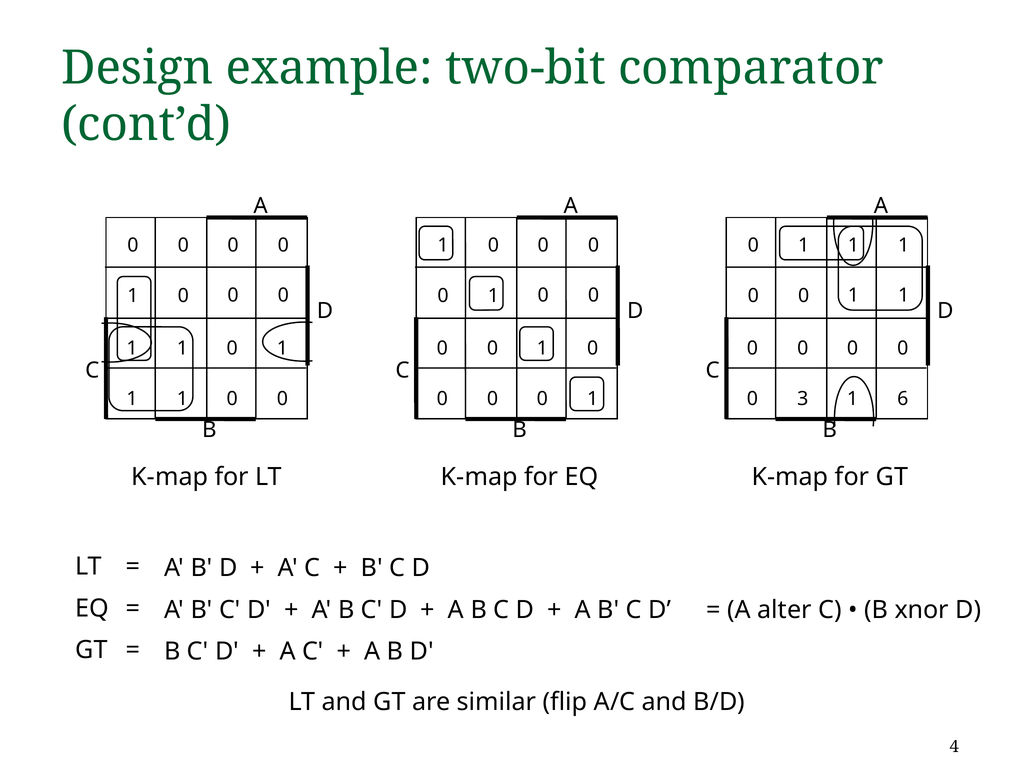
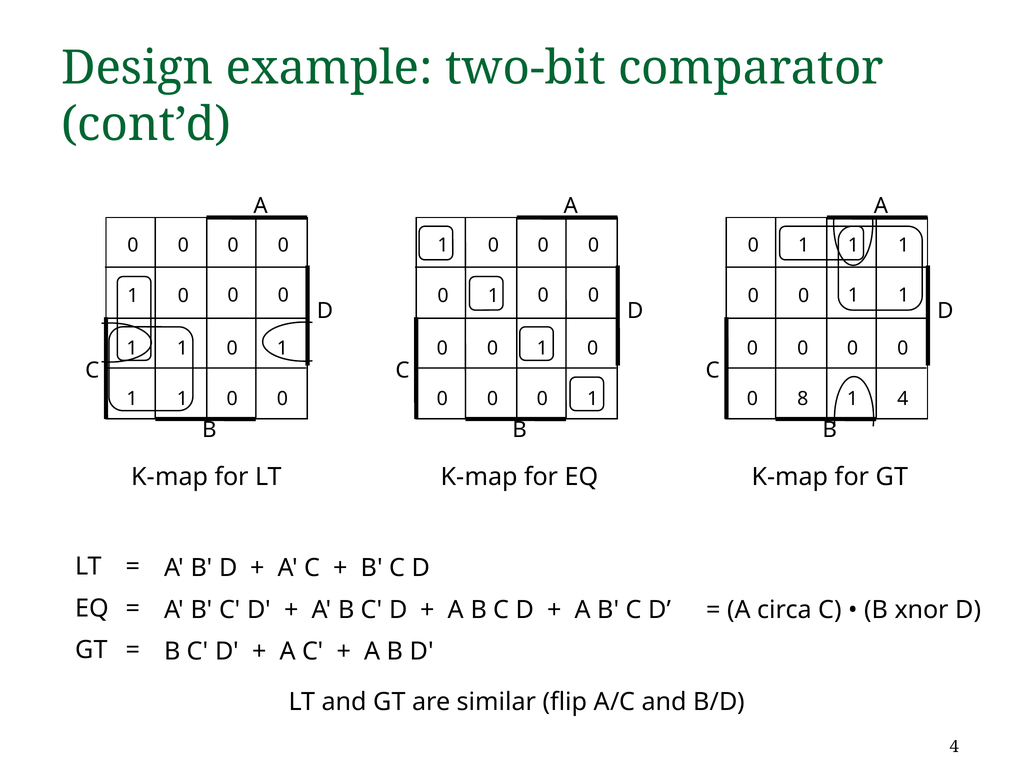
1 6: 6 -> 4
3: 3 -> 8
alter: alter -> circa
